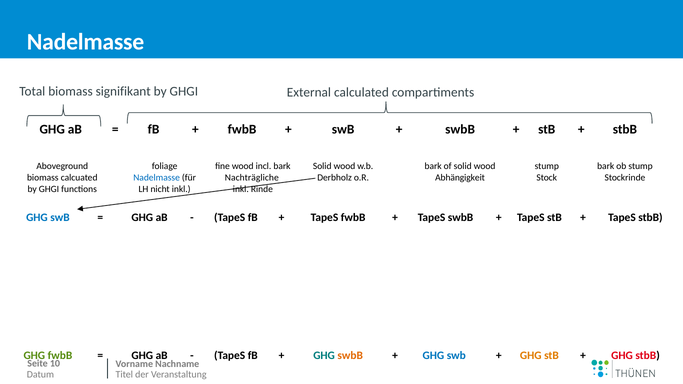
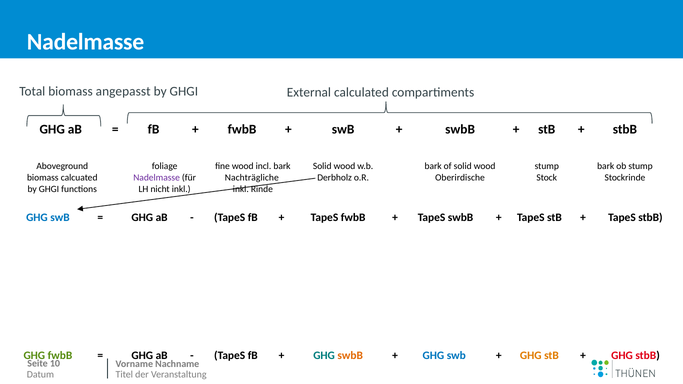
signifikant: signifikant -> angepasst
Nadelmasse at (157, 178) colour: blue -> purple
Abhängigkeit: Abhängigkeit -> Oberirdische
